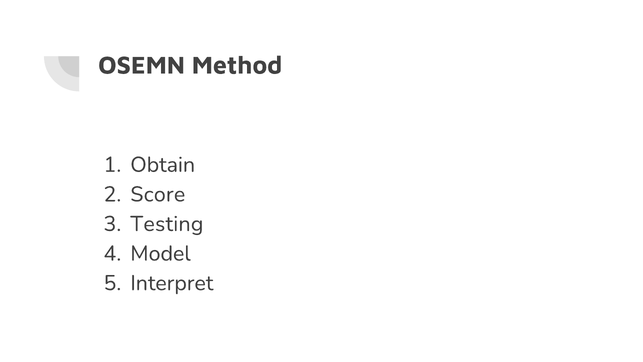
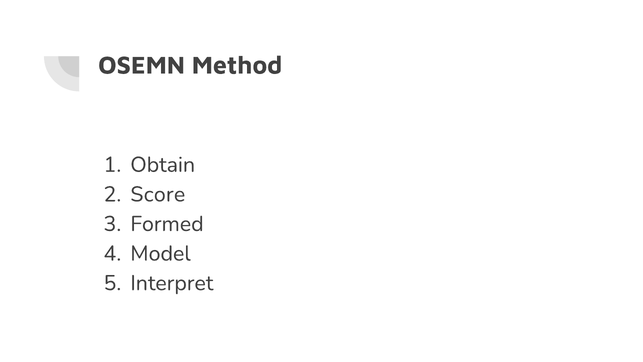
Testing: Testing -> Formed
